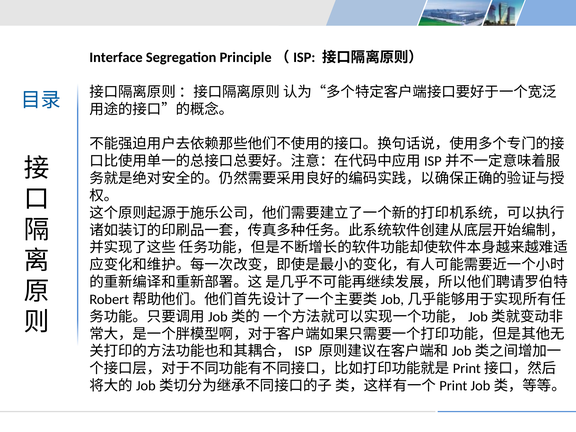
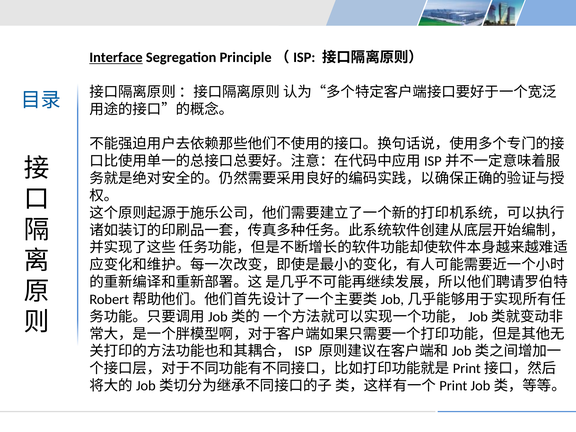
Interface underline: none -> present
